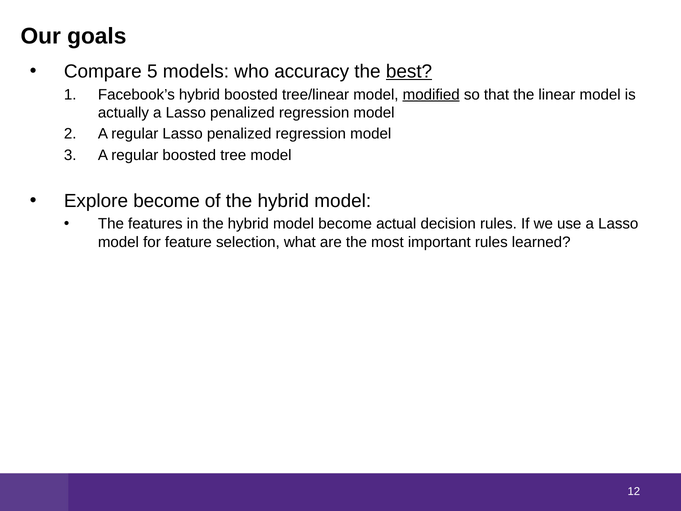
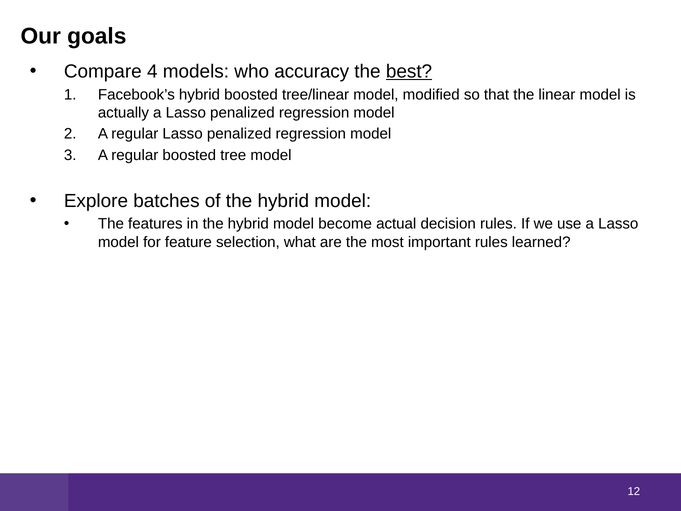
5: 5 -> 4
modified underline: present -> none
Explore become: become -> batches
